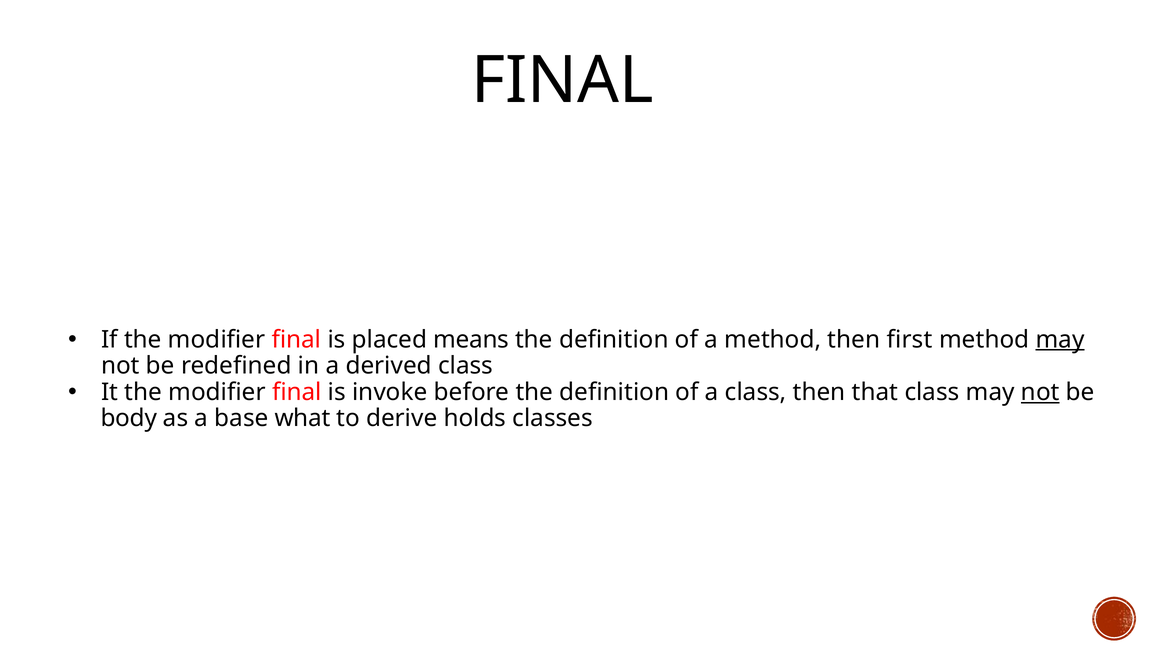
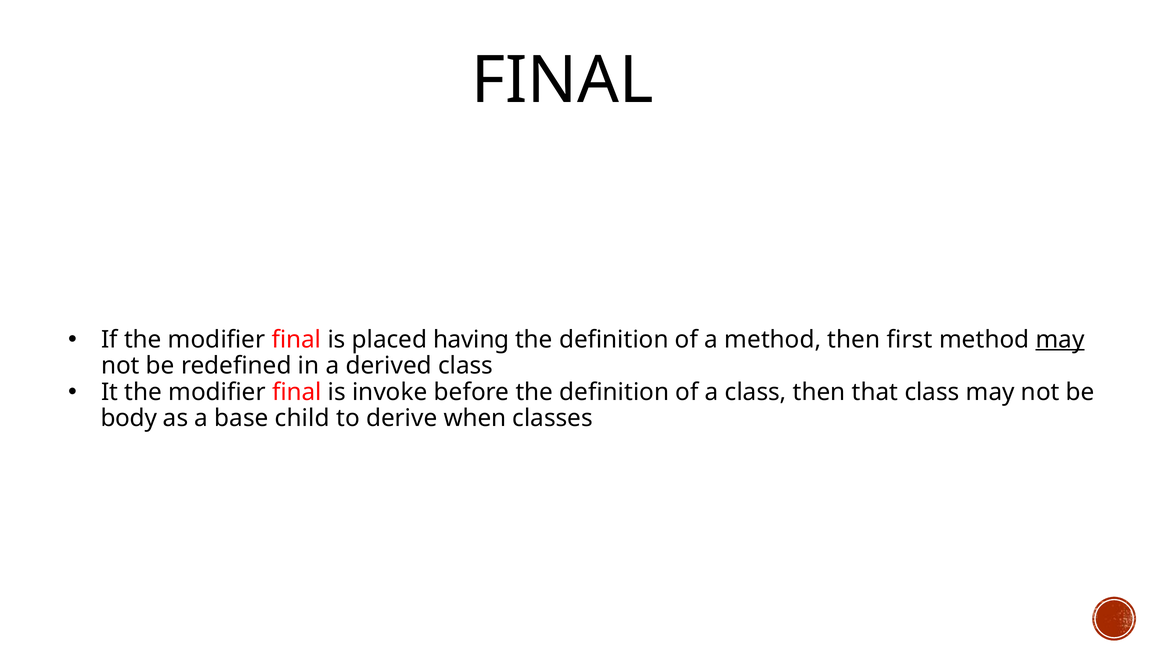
means: means -> having
not at (1040, 392) underline: present -> none
what: what -> child
holds: holds -> when
